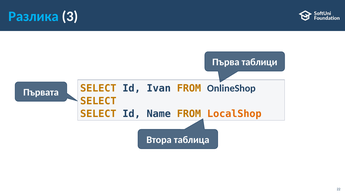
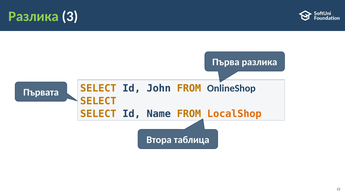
Разлика at (34, 16) colour: light blue -> light green
Първа таблици: таблици -> разлика
Ivan: Ivan -> John
